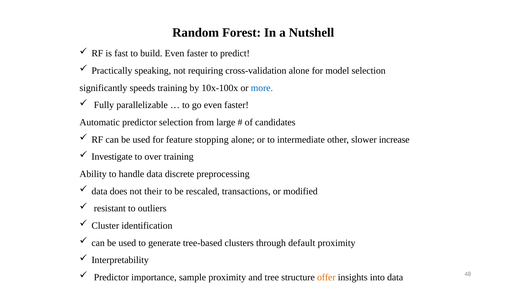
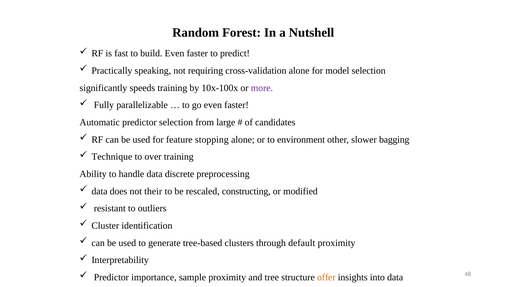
more colour: blue -> purple
intermediate: intermediate -> environment
increase: increase -> bagging
Investigate: Investigate -> Technique
transactions: transactions -> constructing
